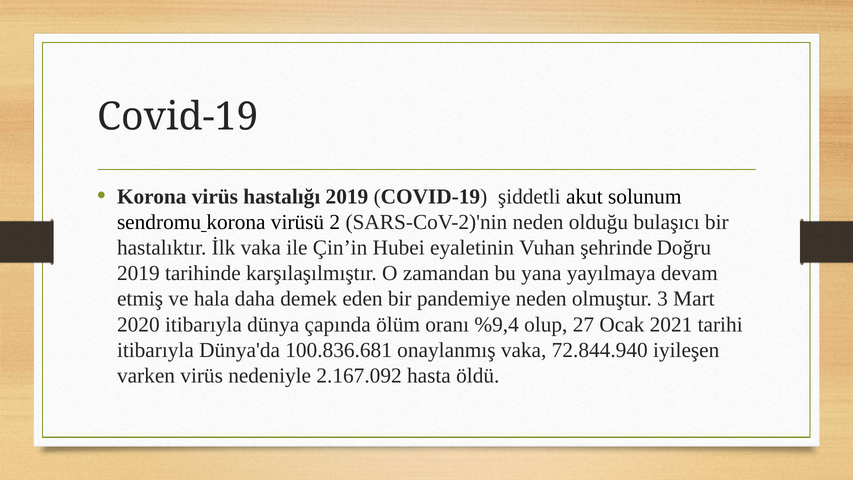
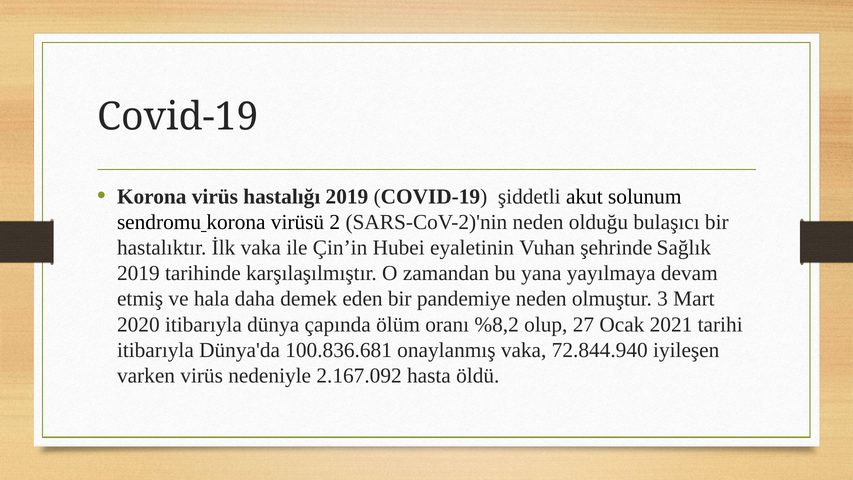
Doğru: Doğru -> Sağlık
%9,4: %9,4 -> %8,2
